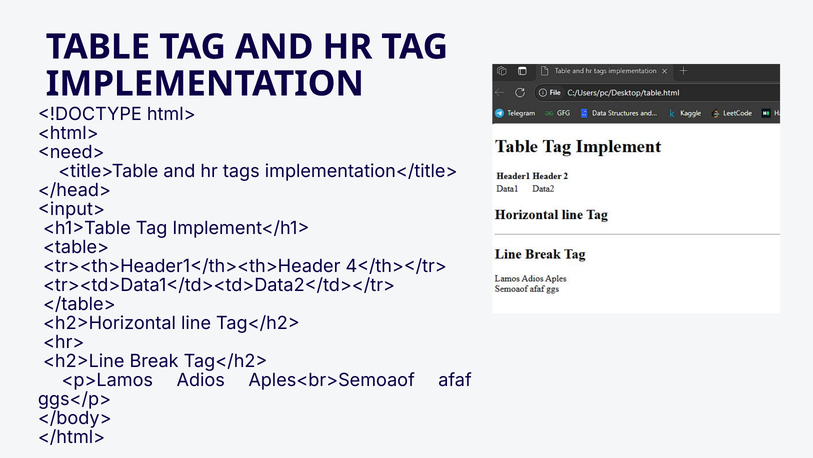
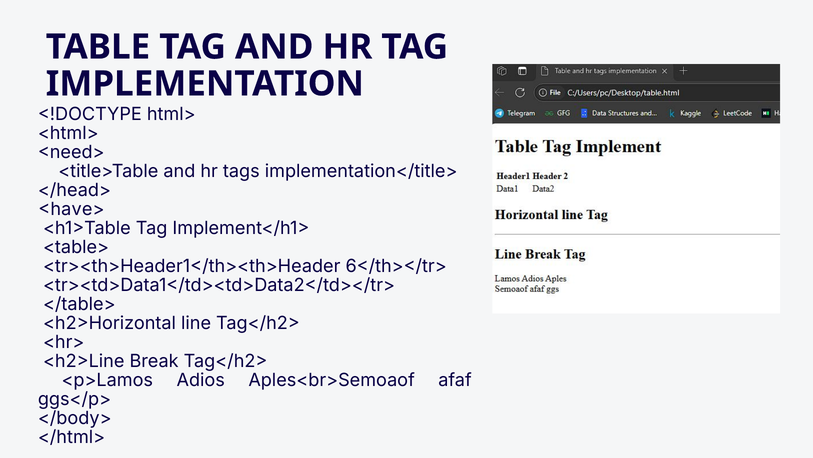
<input>: <input> -> <have>
4</th></tr>: 4</th></tr> -> 6</th></tr>
